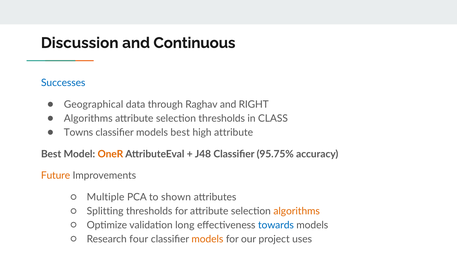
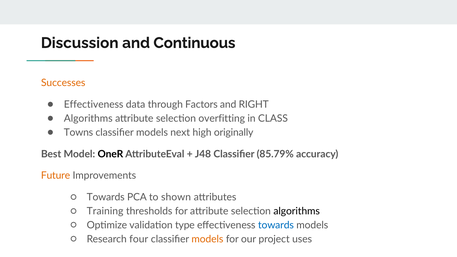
Successes colour: blue -> orange
Geographical at (94, 104): Geographical -> Effectiveness
Raghav: Raghav -> Factors
selection thresholds: thresholds -> overfitting
models best: best -> next
high attribute: attribute -> originally
OneR colour: orange -> black
95.75%: 95.75% -> 85.79%
Multiple at (106, 197): Multiple -> Towards
Splitting: Splitting -> Training
algorithms at (297, 211) colour: orange -> black
long: long -> type
